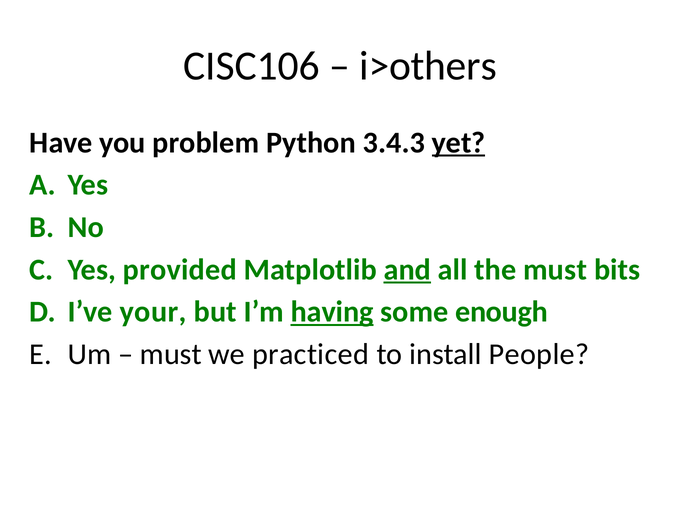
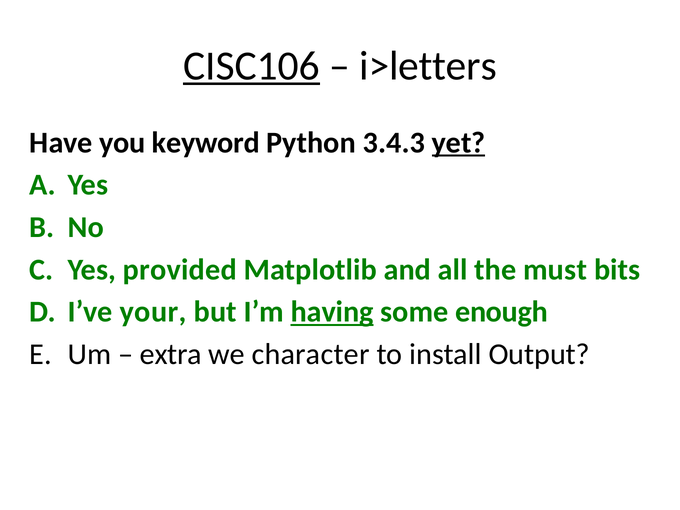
CISC106 underline: none -> present
i>others: i>others -> i>letters
problem: problem -> keyword
and underline: present -> none
must at (171, 354): must -> extra
practiced: practiced -> character
People: People -> Output
